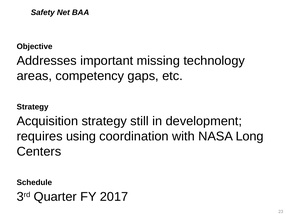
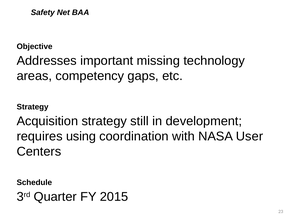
Long: Long -> User
2017: 2017 -> 2015
